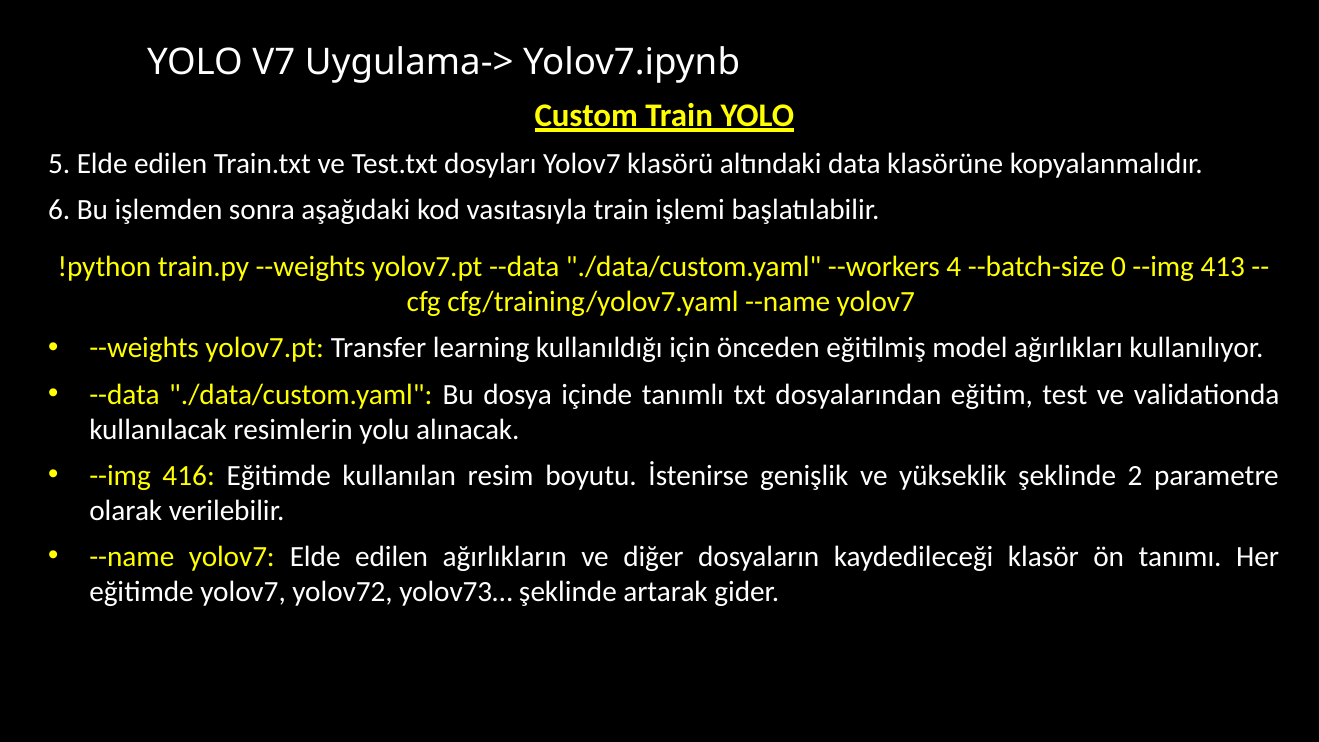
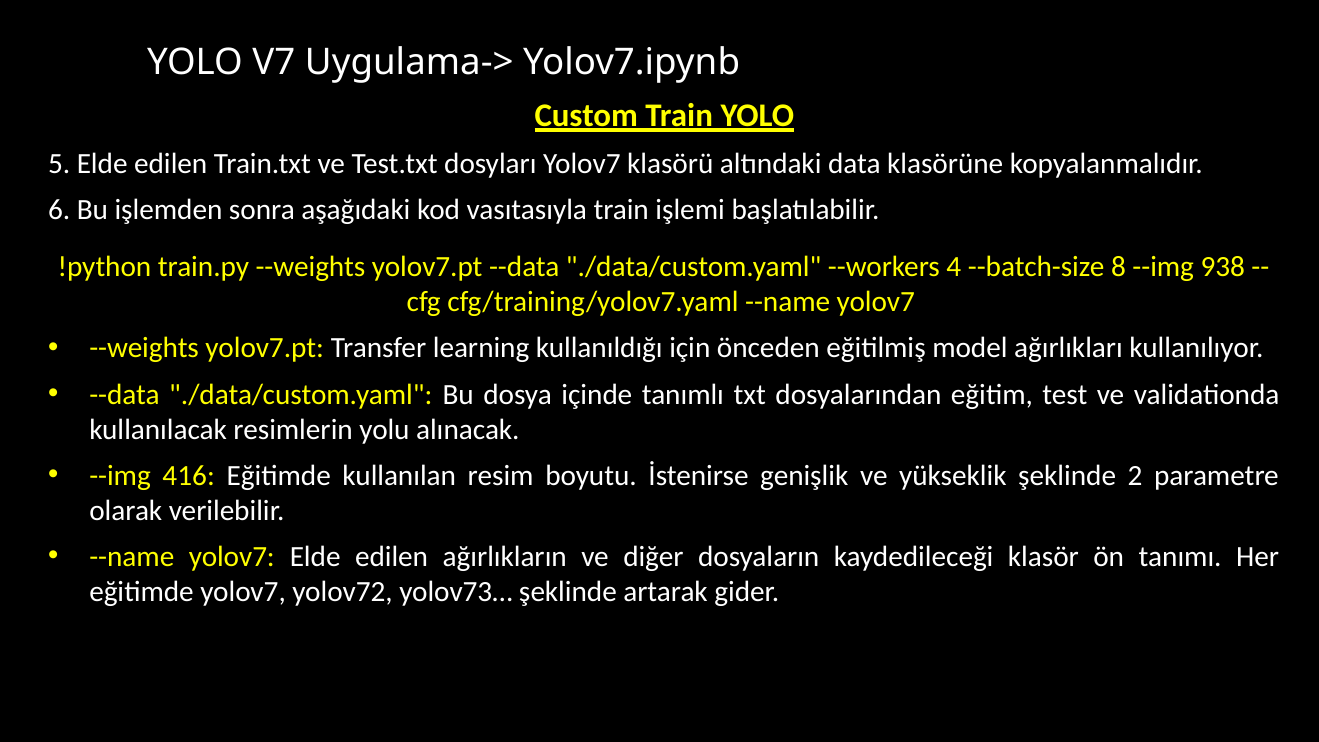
0: 0 -> 8
413: 413 -> 938
